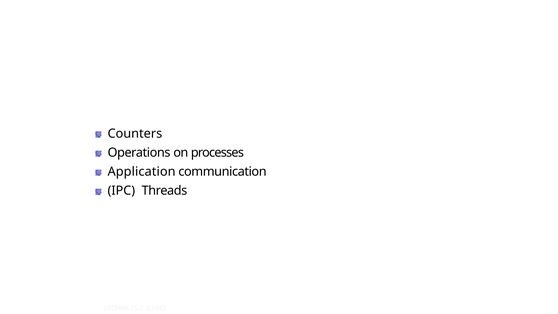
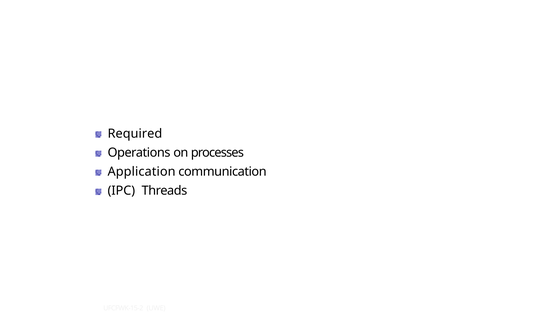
Counters: Counters -> Required
